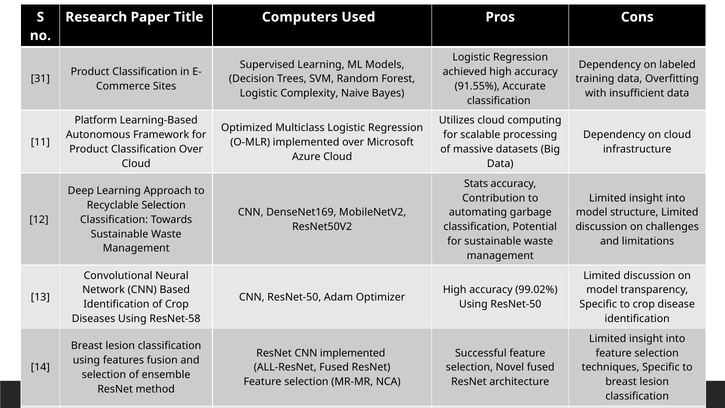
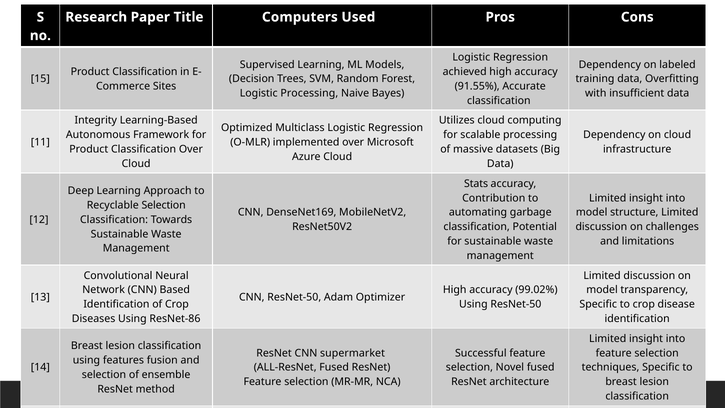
31 at (40, 79): 31 -> 15
Logistic Complexity: Complexity -> Processing
Platform: Platform -> Integrity
ResNet-58: ResNet-58 -> ResNet-86
CNN implemented: implemented -> supermarket
